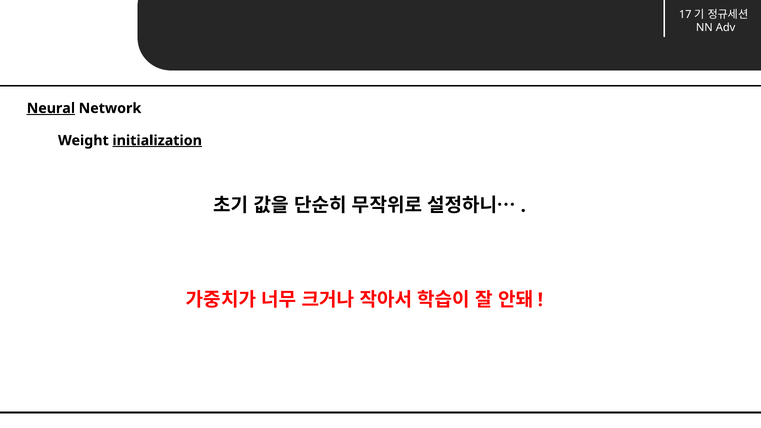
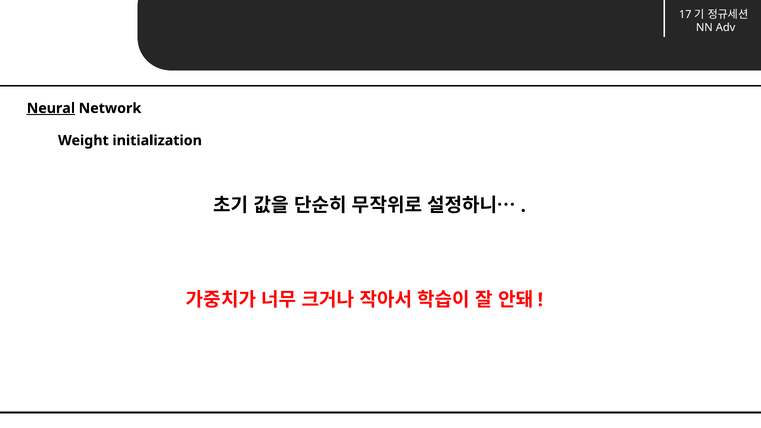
initialization underline: present -> none
